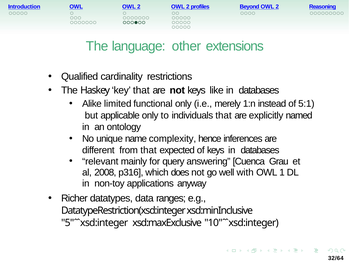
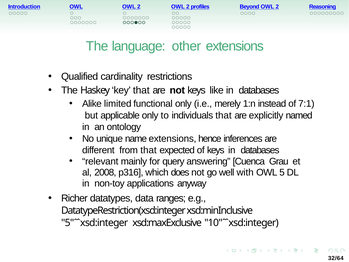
5:1: 5:1 -> 7:1
name complexity: complexity -> extensions
1: 1 -> 5
